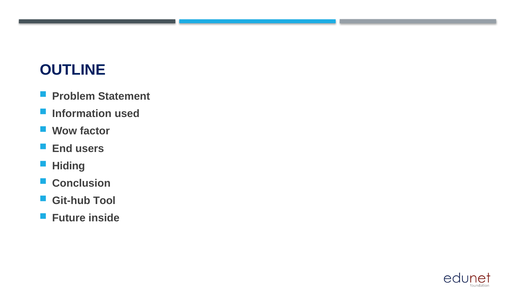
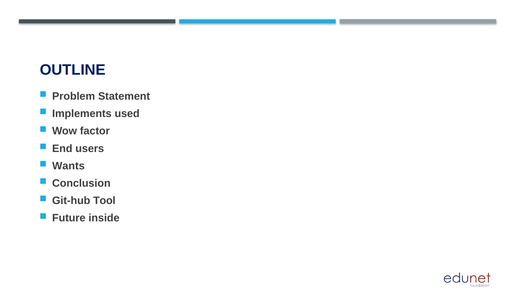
Information: Information -> Implements
Hiding: Hiding -> Wants
